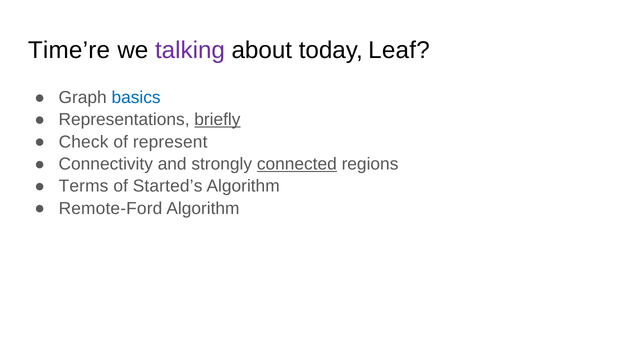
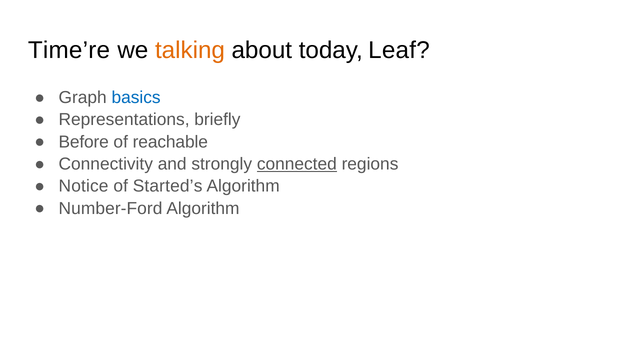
talking colour: purple -> orange
briefly underline: present -> none
Check: Check -> Before
represent: represent -> reachable
Terms: Terms -> Notice
Remote-Ford: Remote-Ford -> Number-Ford
